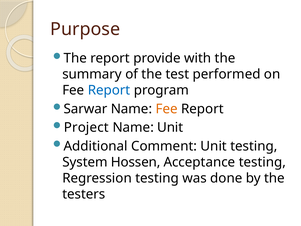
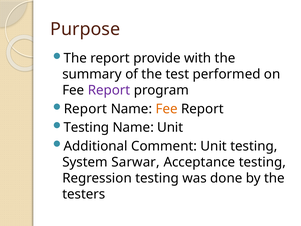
Report at (109, 90) colour: blue -> purple
Sarwar at (85, 109): Sarwar -> Report
Project at (86, 127): Project -> Testing
Hossen: Hossen -> Sarwar
